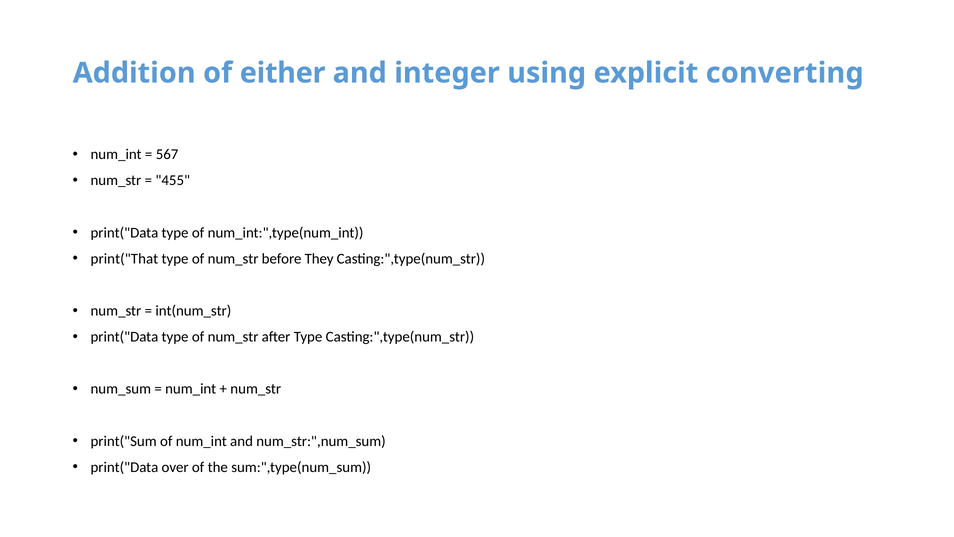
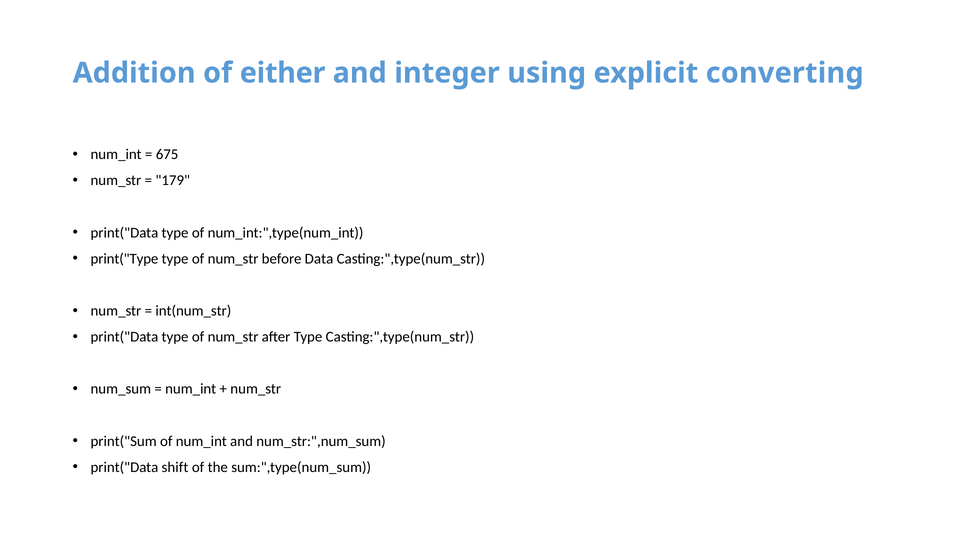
567: 567 -> 675
455: 455 -> 179
print("That: print("That -> print("Type
They: They -> Data
over: over -> shift
